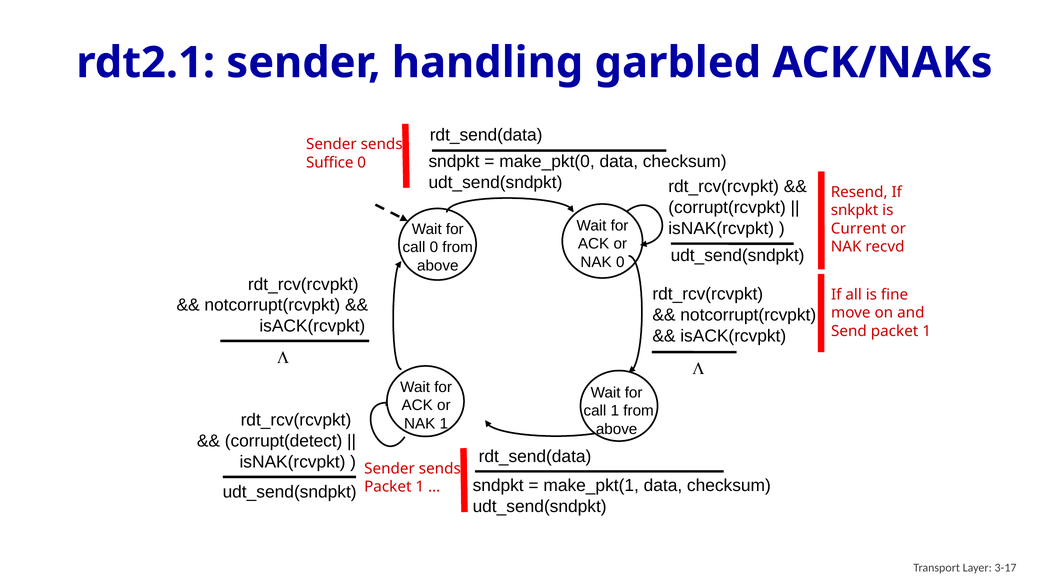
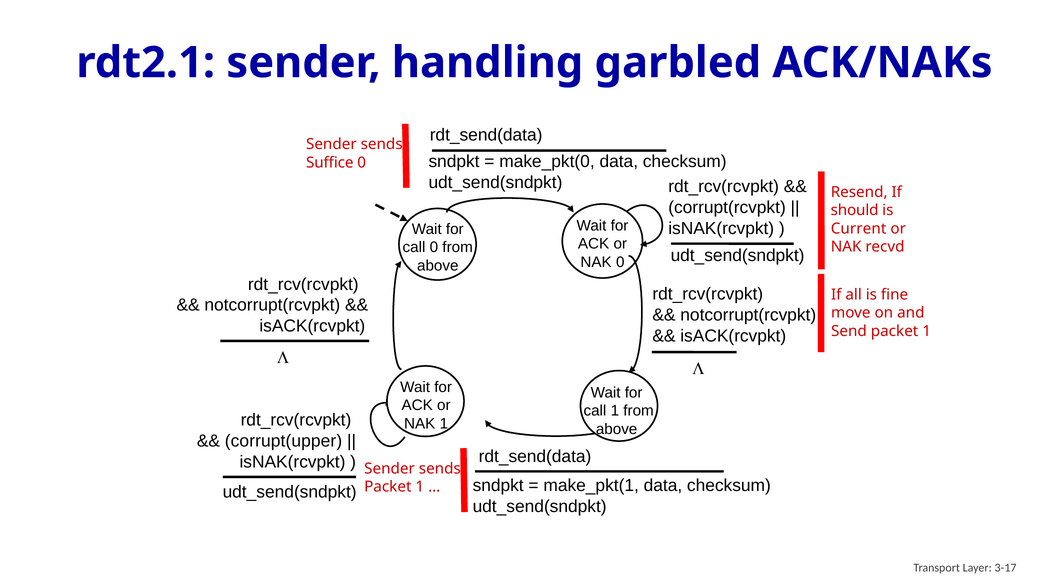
snkpkt: snkpkt -> should
corrupt(detect: corrupt(detect -> corrupt(upper
